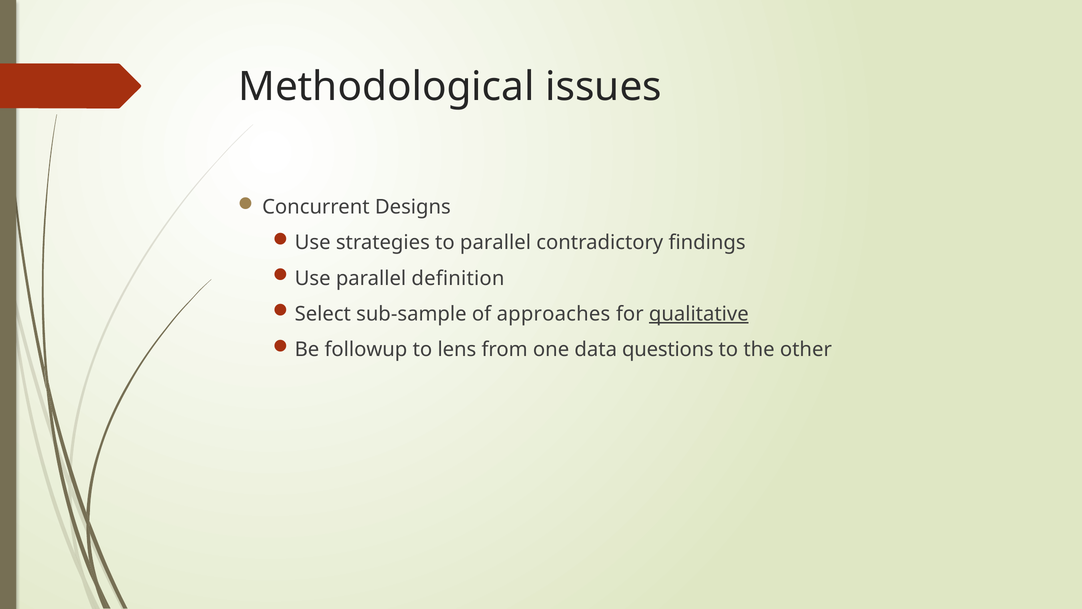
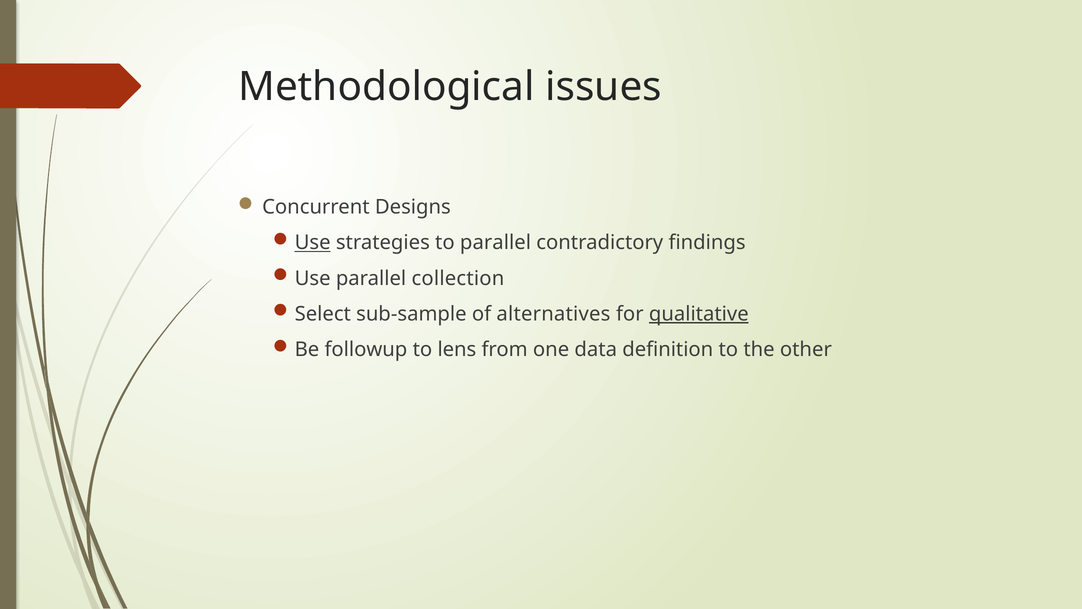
Use at (313, 243) underline: none -> present
definition: definition -> collection
approaches: approaches -> alternatives
questions: questions -> definition
